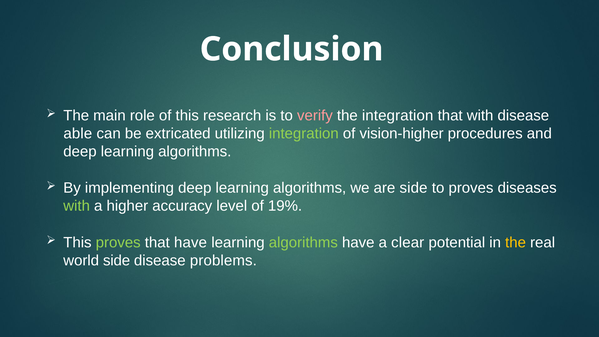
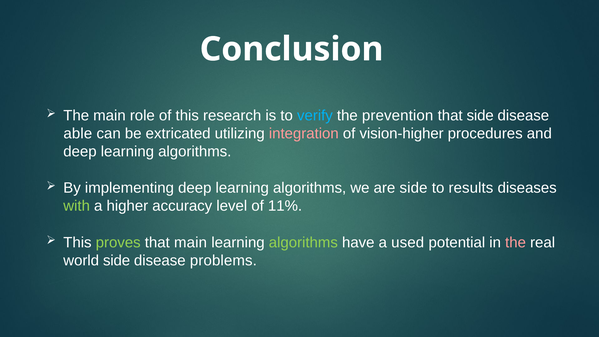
verify colour: pink -> light blue
the integration: integration -> prevention
that with: with -> side
integration at (304, 134) colour: light green -> pink
to proves: proves -> results
19%: 19% -> 11%
that have: have -> main
clear: clear -> used
the at (516, 242) colour: yellow -> pink
